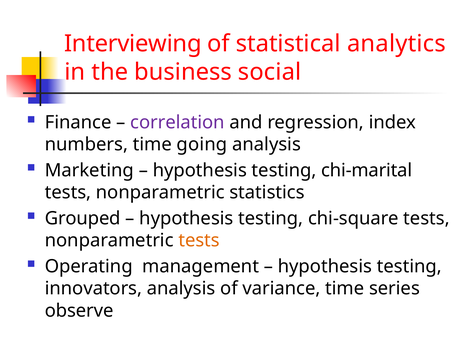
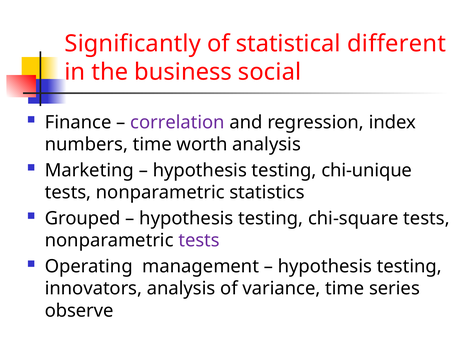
Interviewing: Interviewing -> Significantly
analytics: analytics -> different
going: going -> worth
chi-marital: chi-marital -> chi-unique
tests at (199, 241) colour: orange -> purple
